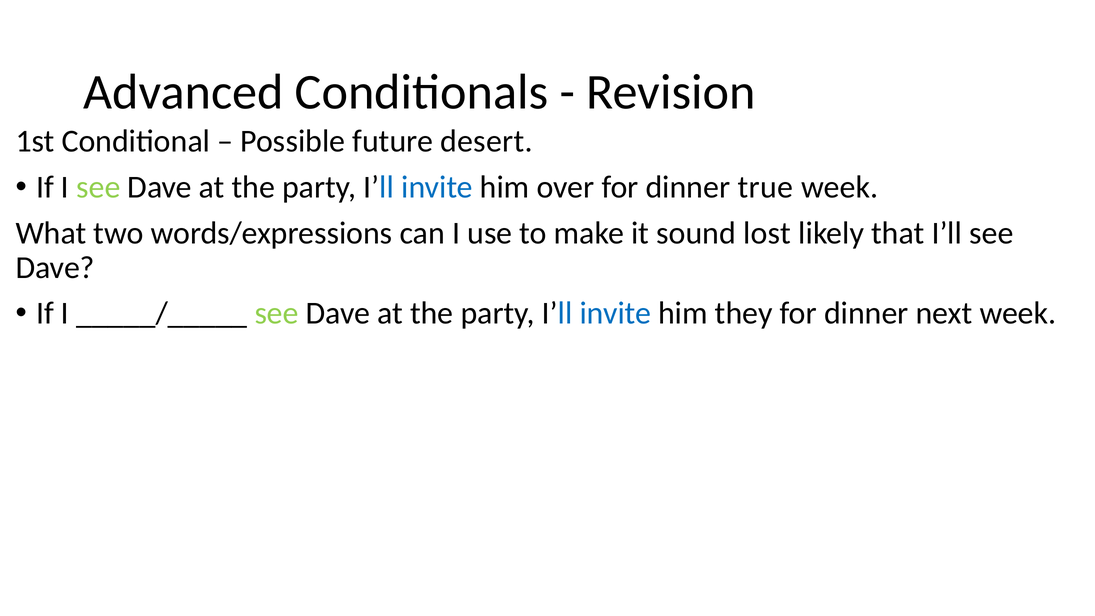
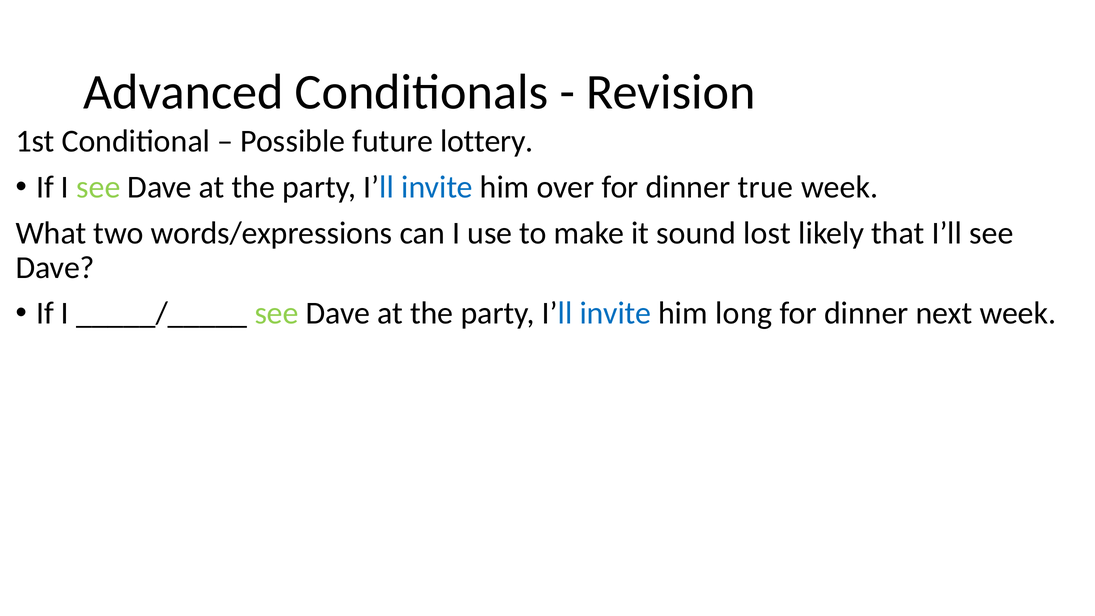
desert: desert -> lottery
they: they -> long
